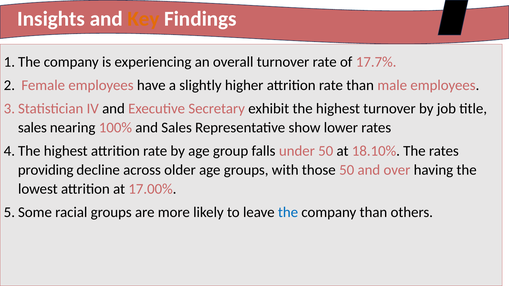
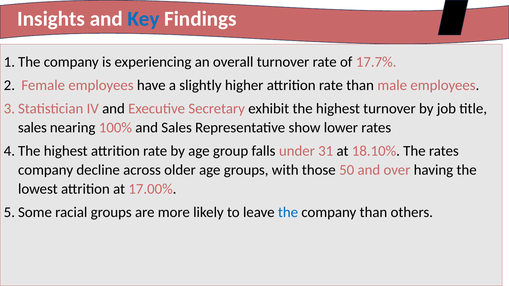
Key colour: orange -> blue
under 50: 50 -> 31
providing at (46, 170): providing -> company
